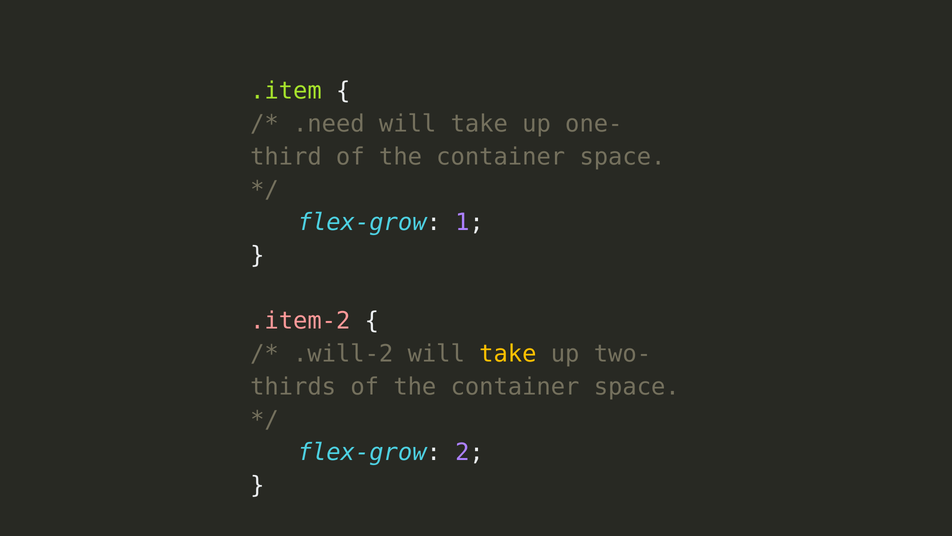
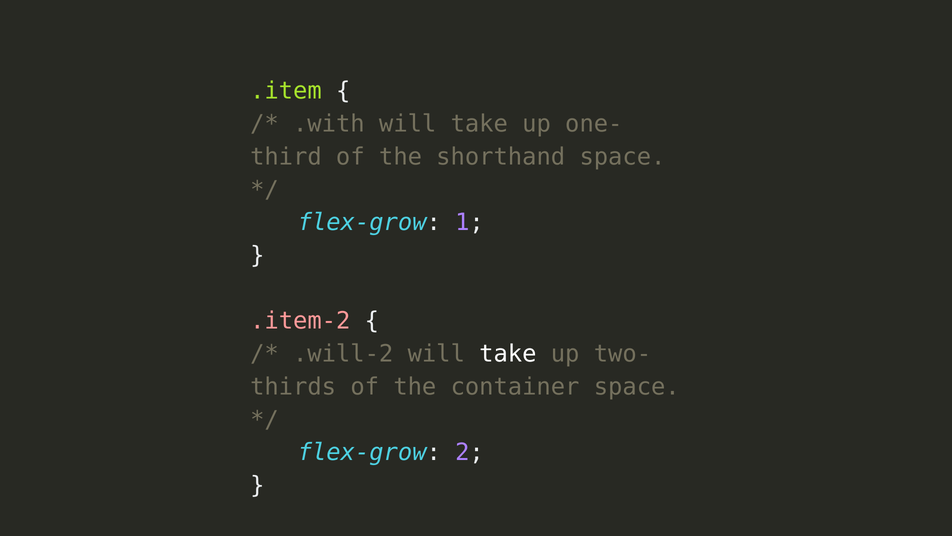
.need: .need -> .with
container at (501, 157): container -> shorthand
take at (508, 354) colour: yellow -> white
